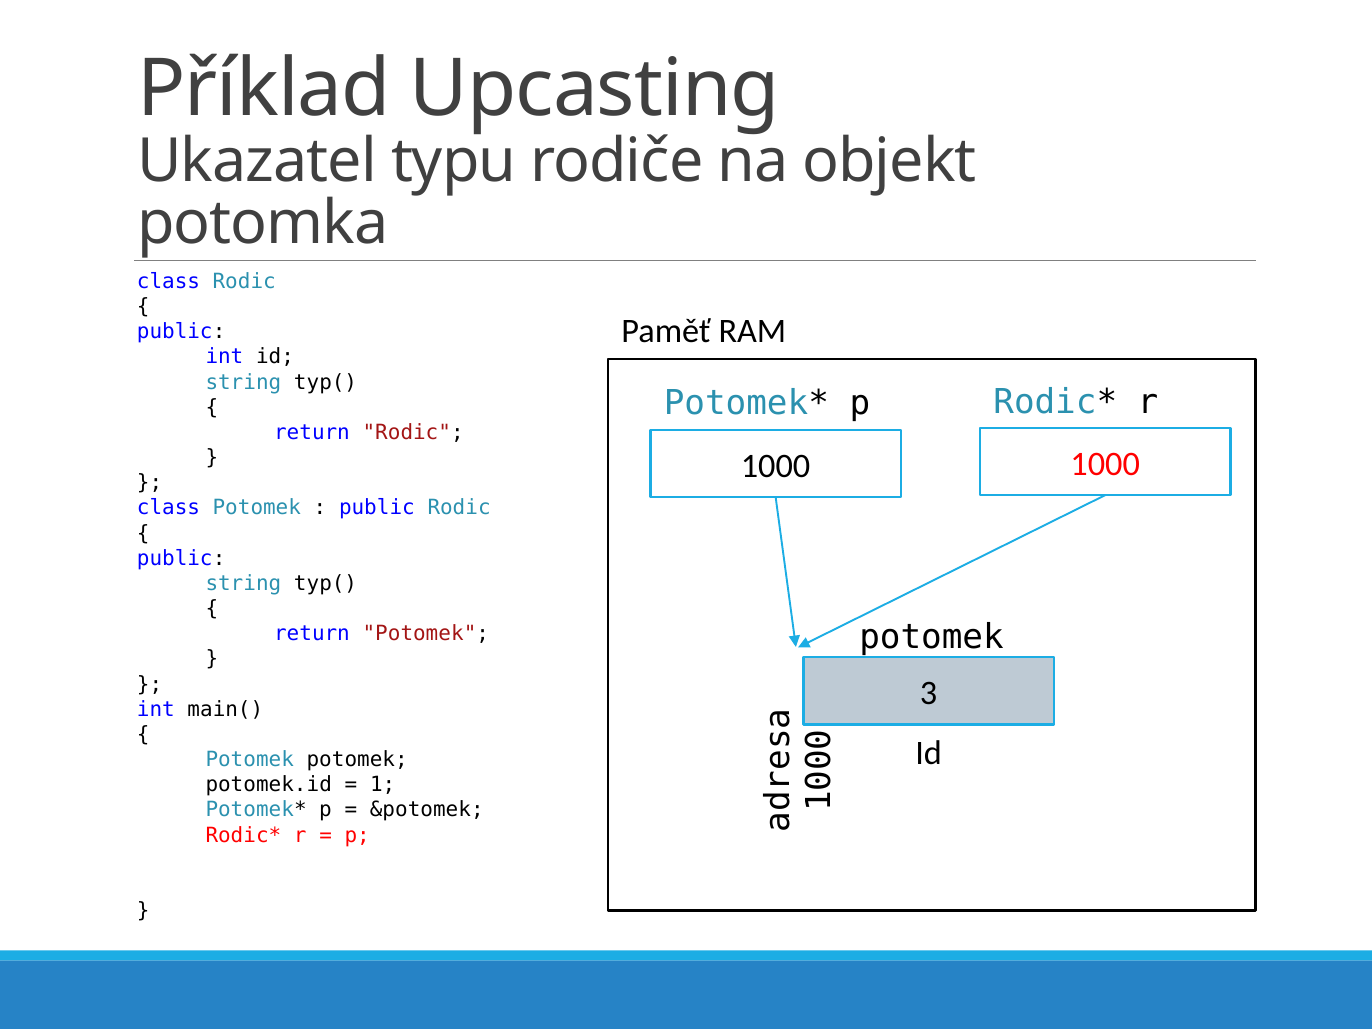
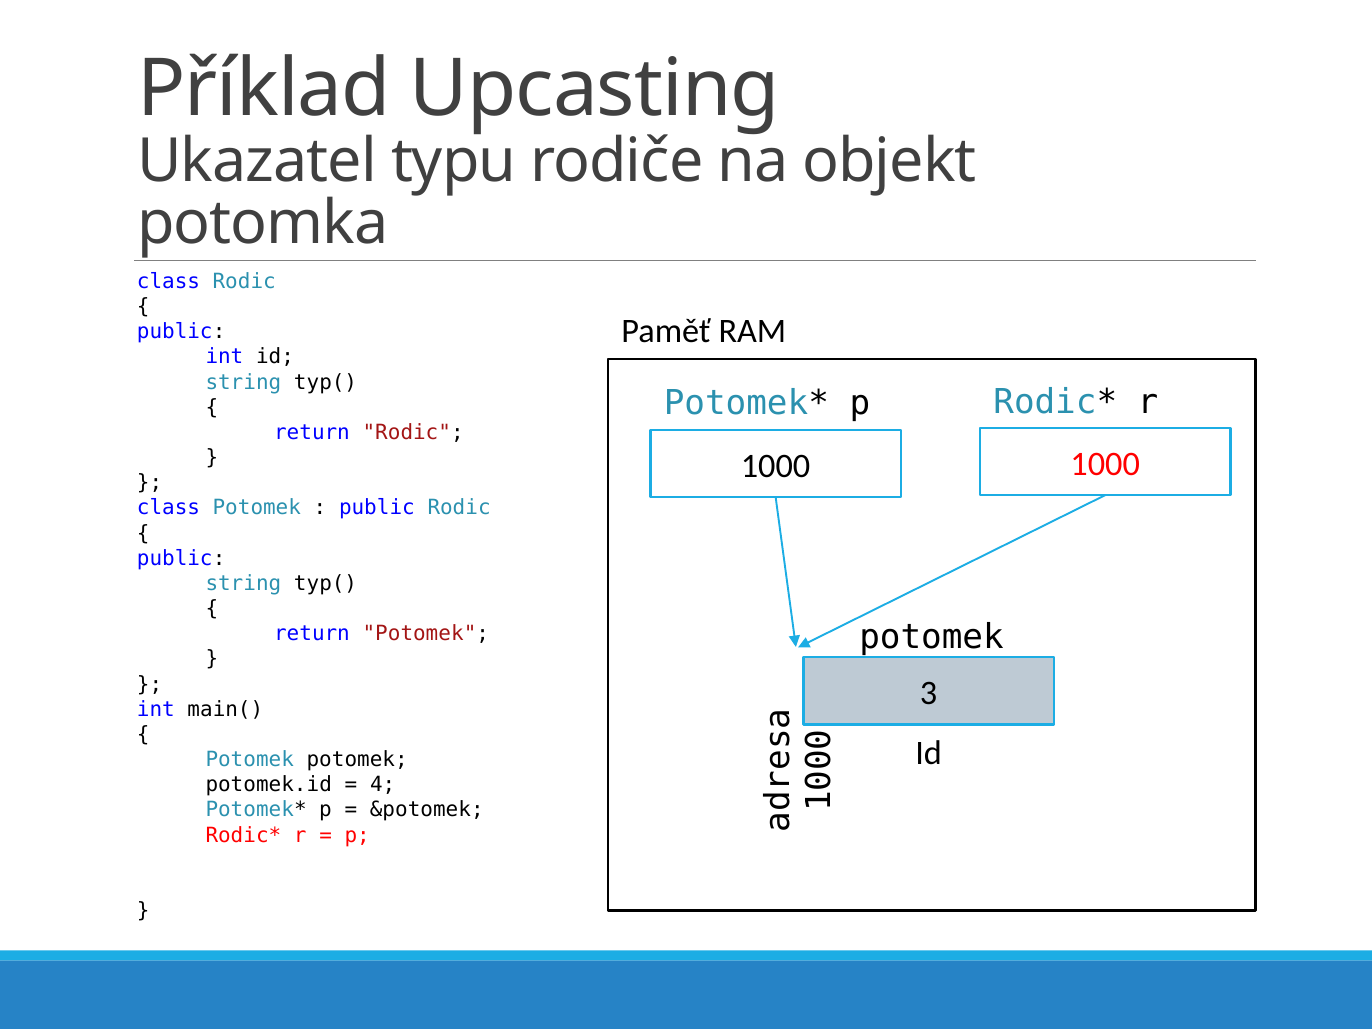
1 at (383, 785): 1 -> 4
